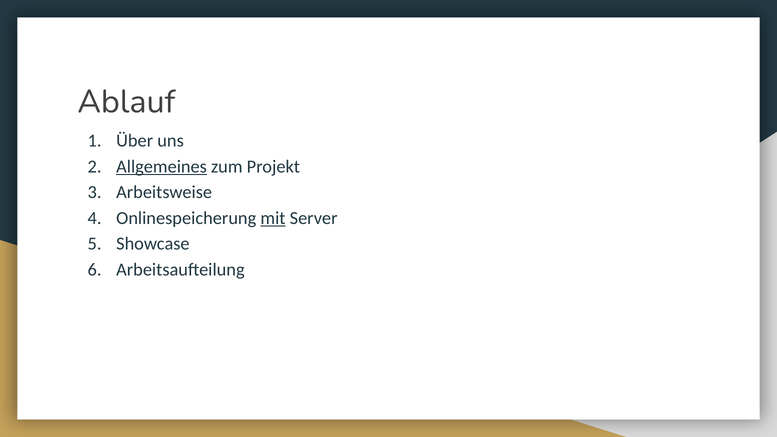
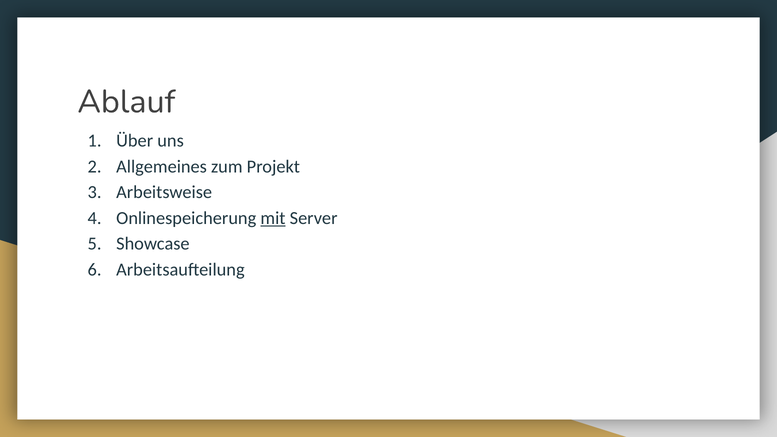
Allgemeines underline: present -> none
